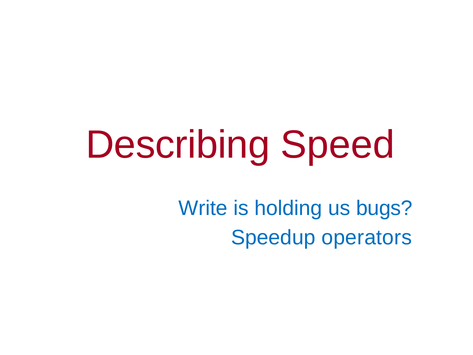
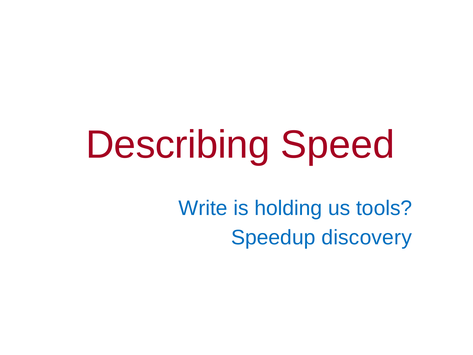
bugs: bugs -> tools
operators: operators -> discovery
